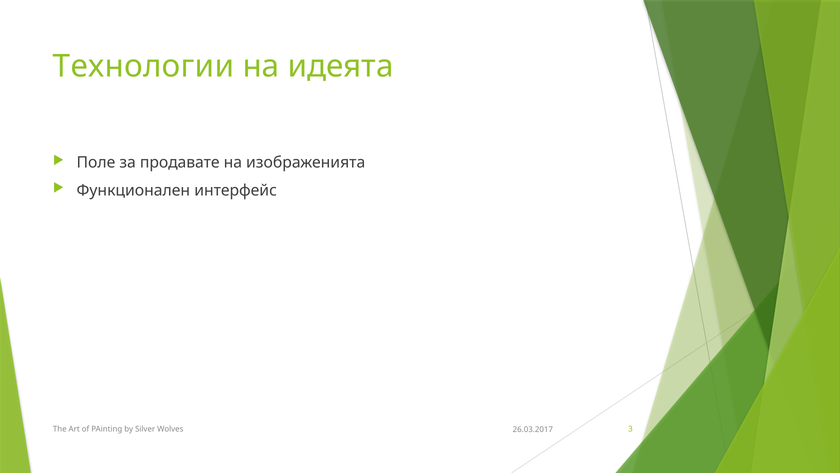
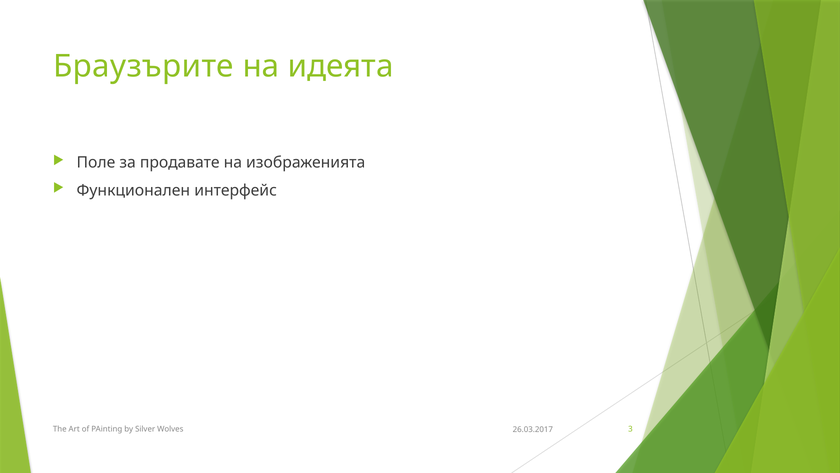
Технологии: Технологии -> Браузърите
